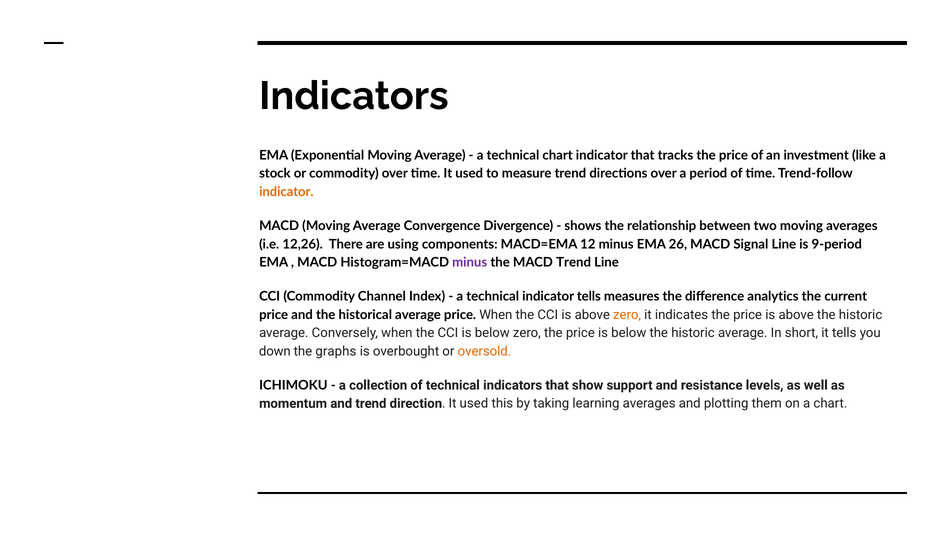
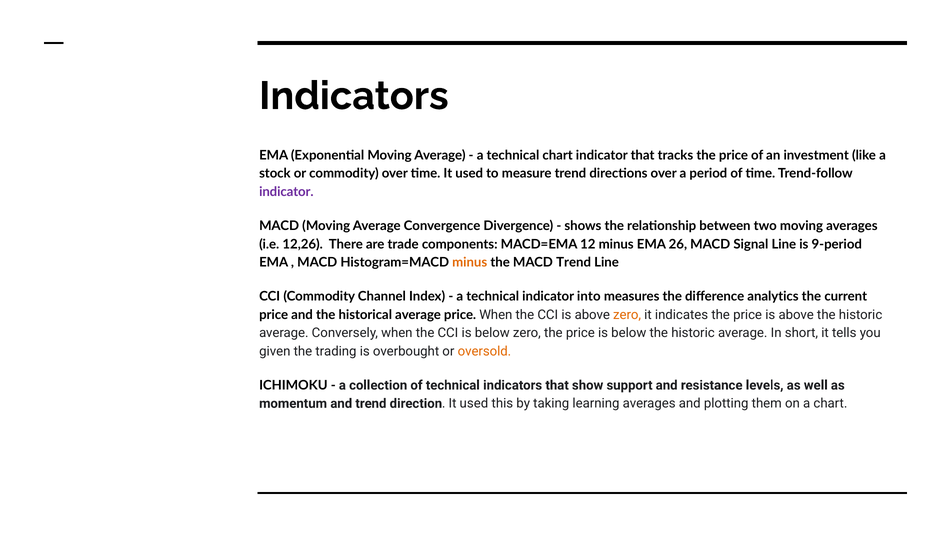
indicator at (286, 192) colour: orange -> purple
using: using -> trade
minus at (470, 262) colour: purple -> orange
indicator tells: tells -> into
down: down -> given
graphs: graphs -> trading
